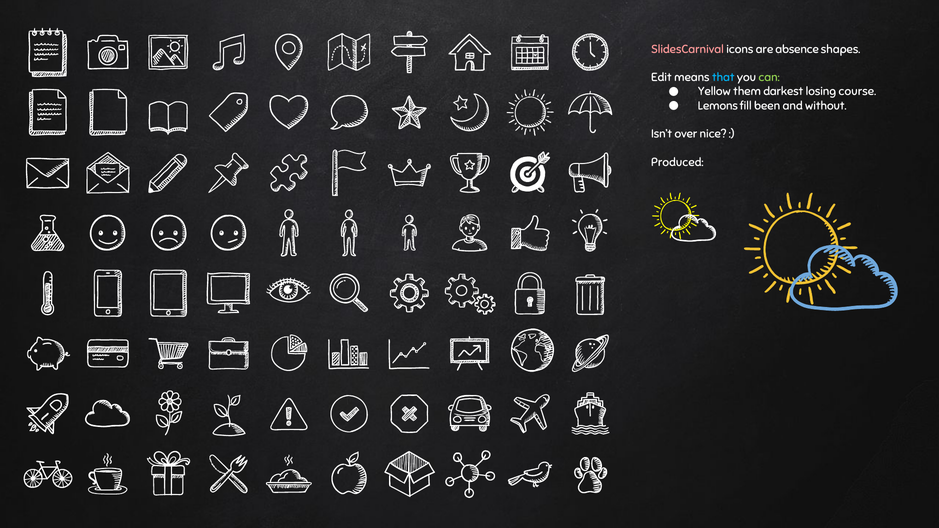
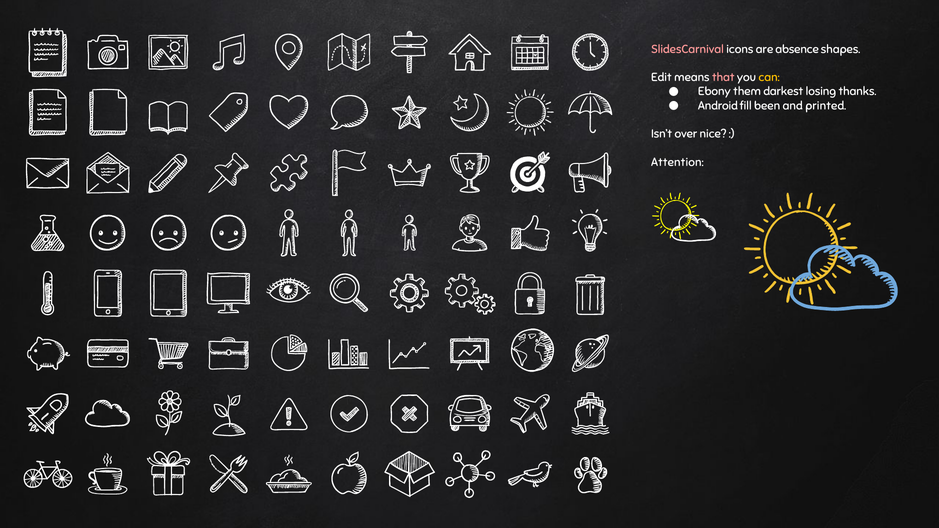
that colour: light blue -> pink
can colour: light green -> yellow
Yellow: Yellow -> Ebony
course: course -> thanks
Lemons: Lemons -> Android
without: without -> printed
Produced: Produced -> Attention
